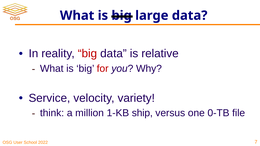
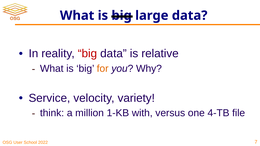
for colour: red -> orange
ship: ship -> with
0-TB: 0-TB -> 4-TB
